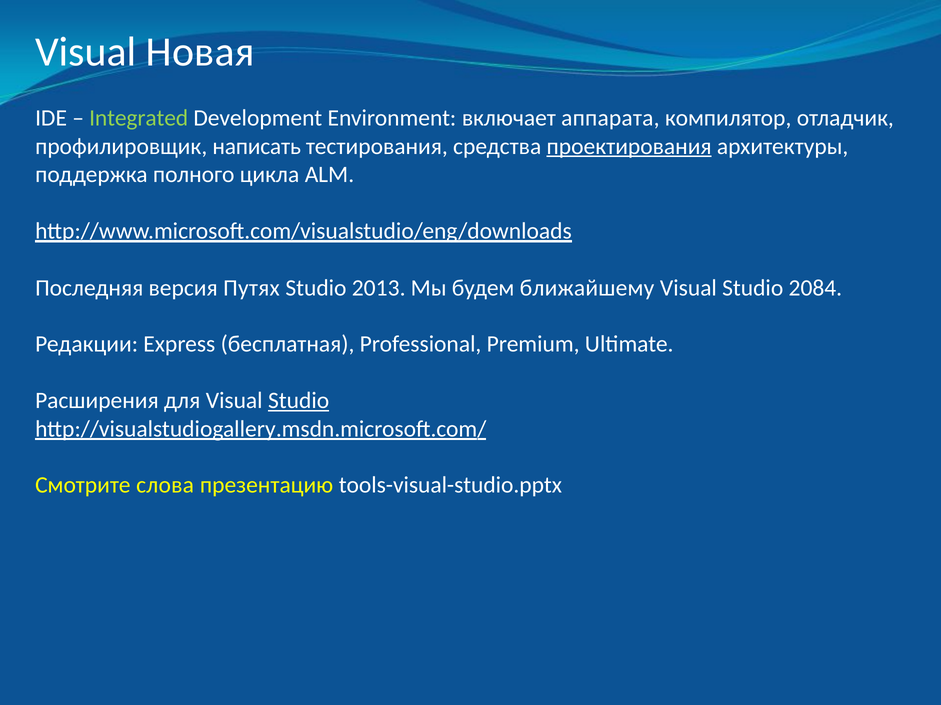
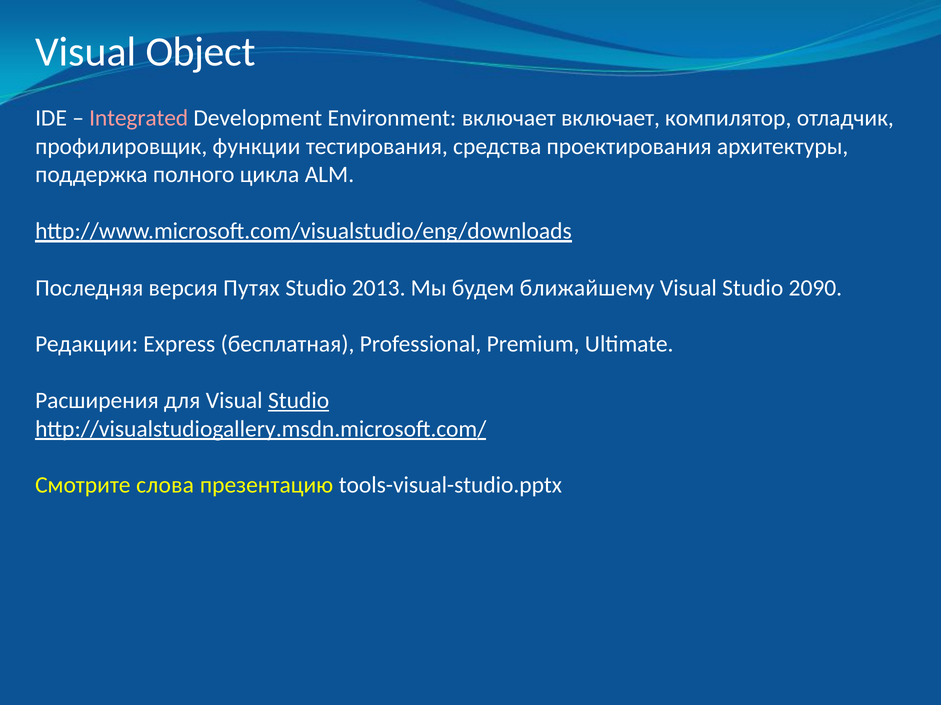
Новая: Новая -> Object
Integrated colour: light green -> pink
включает аппарата: аппарата -> включает
написать: написать -> функции
проектирования underline: present -> none
2084: 2084 -> 2090
